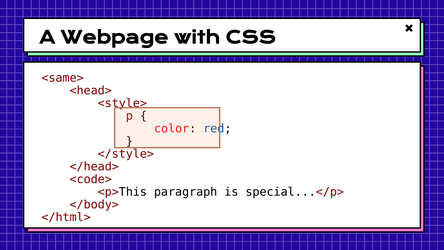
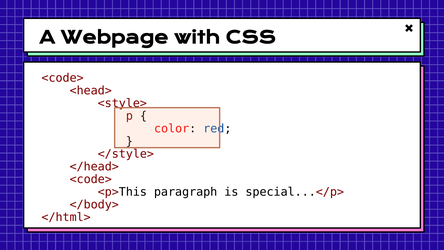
<same> at (63, 78): <same> -> <code>
